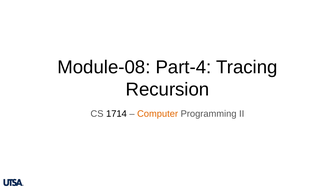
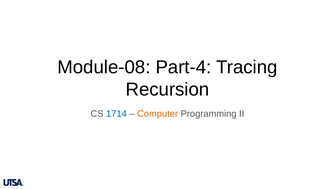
1714 colour: black -> blue
